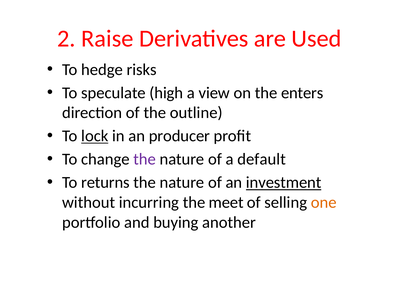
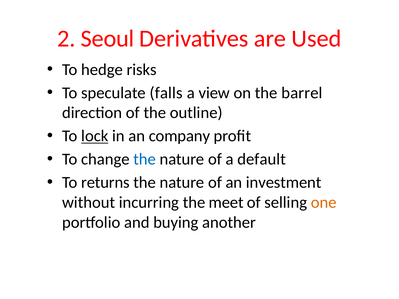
Raise: Raise -> Seoul
high: high -> falls
enters: enters -> barrel
producer: producer -> company
the at (145, 159) colour: purple -> blue
investment underline: present -> none
